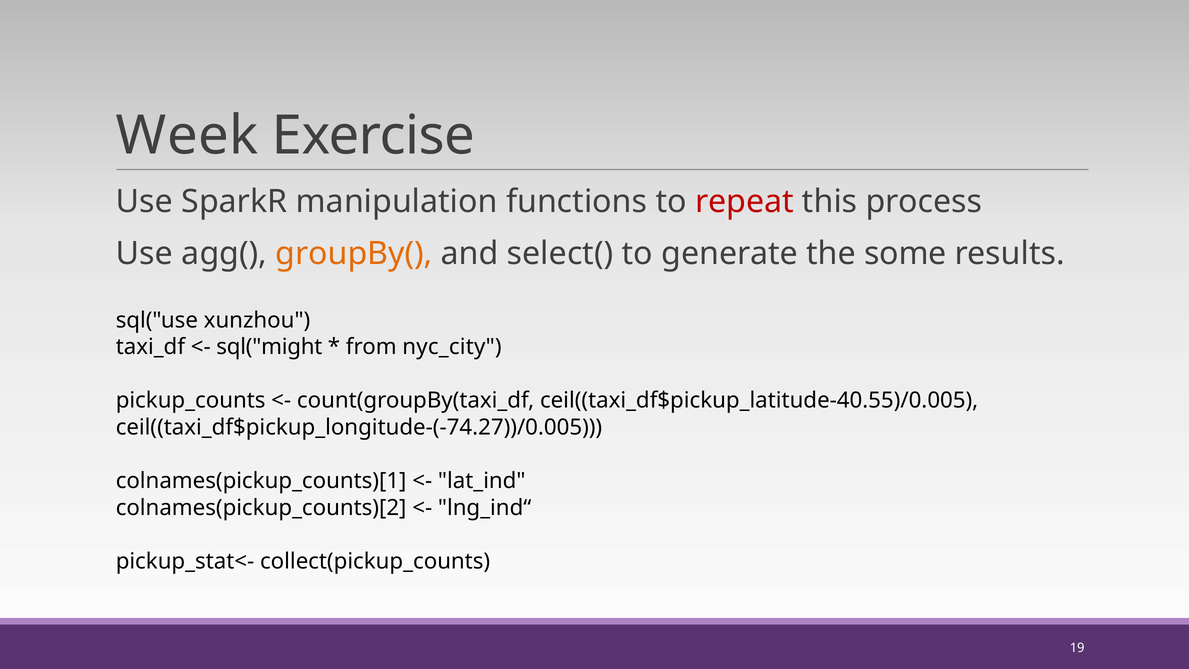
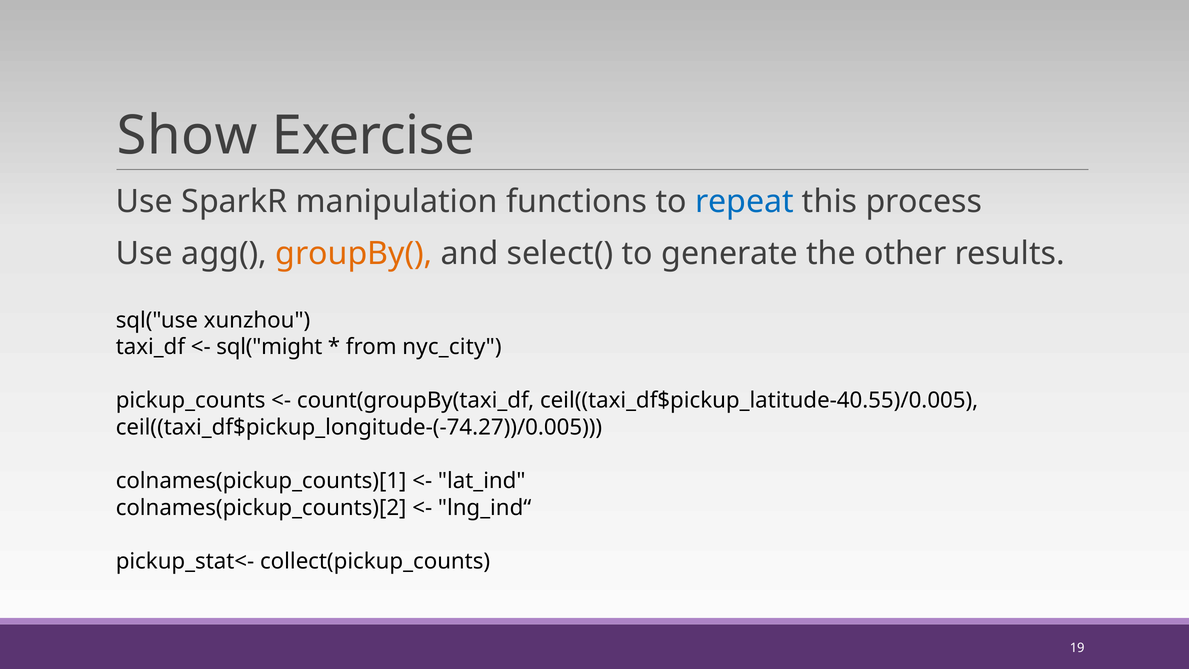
Week: Week -> Show
repeat colour: red -> blue
some: some -> other
